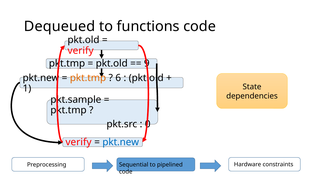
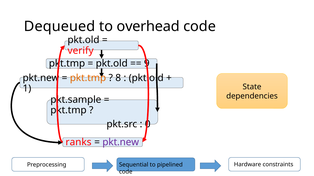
functions: functions -> overhead
6: 6 -> 8
verify at (79, 143): verify -> ranks
pkt.new at (121, 143) colour: blue -> purple
